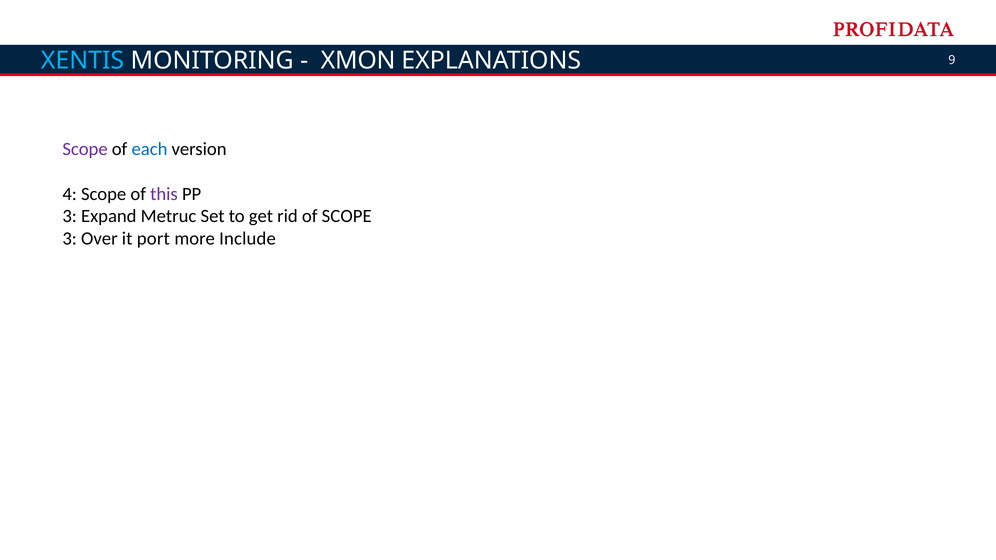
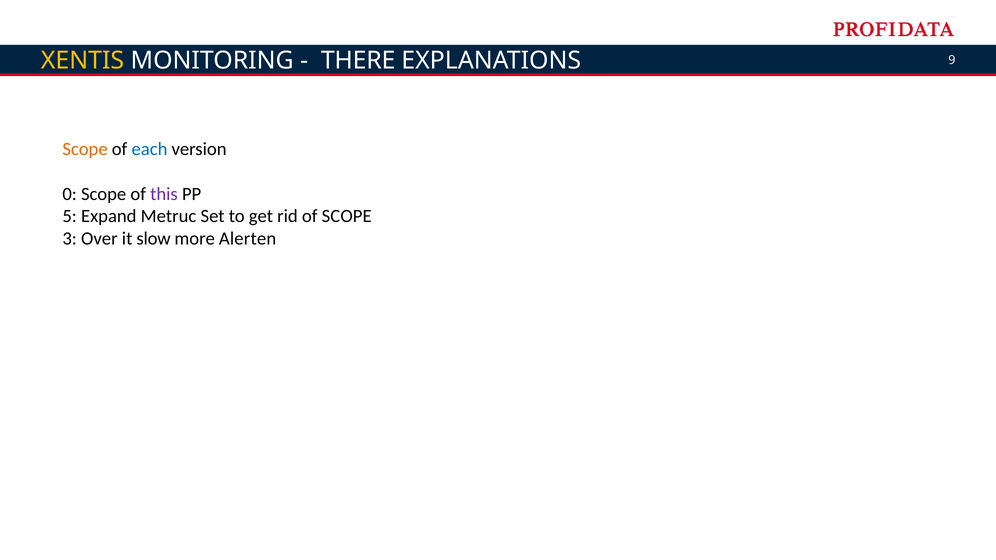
XENTIS colour: light blue -> yellow
XMON: XMON -> THERE
Scope at (85, 149) colour: purple -> orange
4: 4 -> 0
3 at (70, 216): 3 -> 5
port: port -> slow
Include: Include -> Alerten
